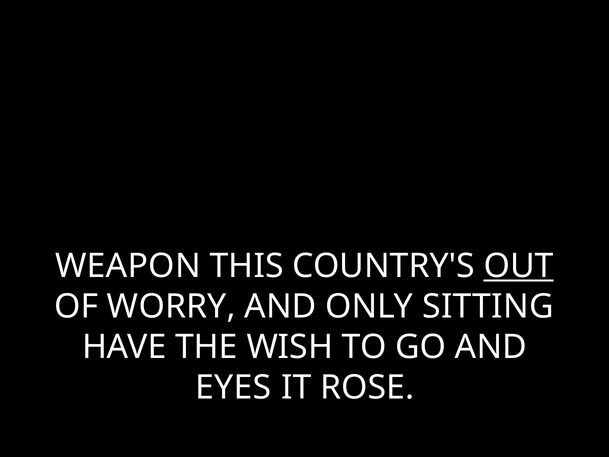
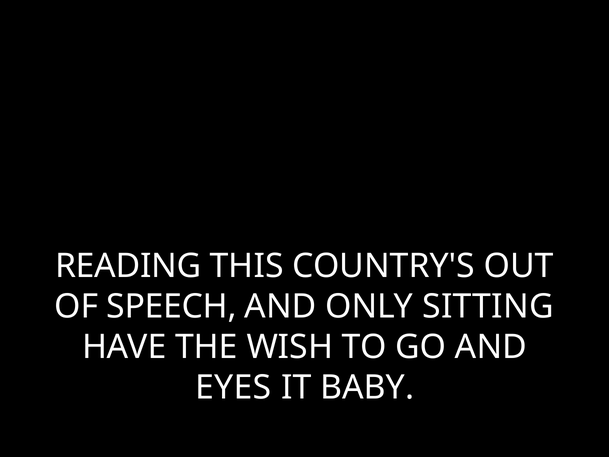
WEAPON: WEAPON -> READING
OUT underline: present -> none
WORRY: WORRY -> SPEECH
ROSE: ROSE -> BABY
